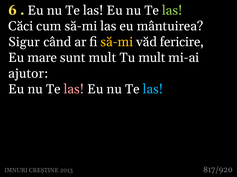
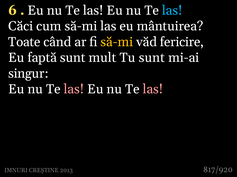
las at (172, 10) colour: light green -> light blue
Sigur: Sigur -> Toate
mare: mare -> faptă
Tu mult: mult -> sunt
ajutor: ajutor -> singur
las at (153, 89) colour: light blue -> pink
